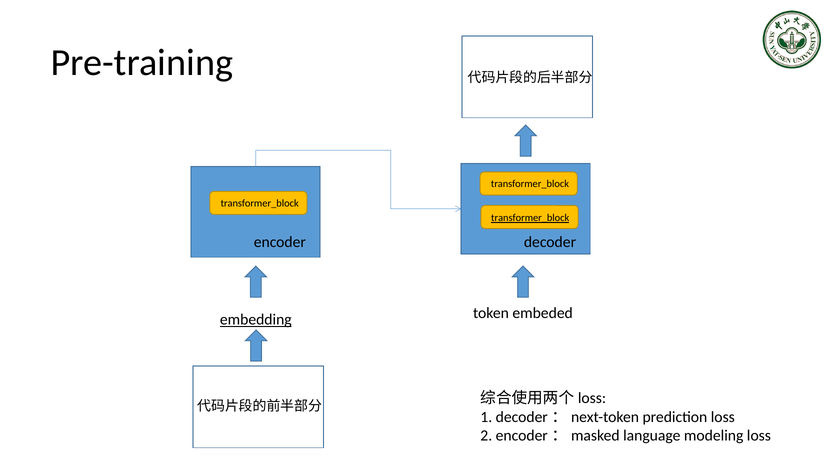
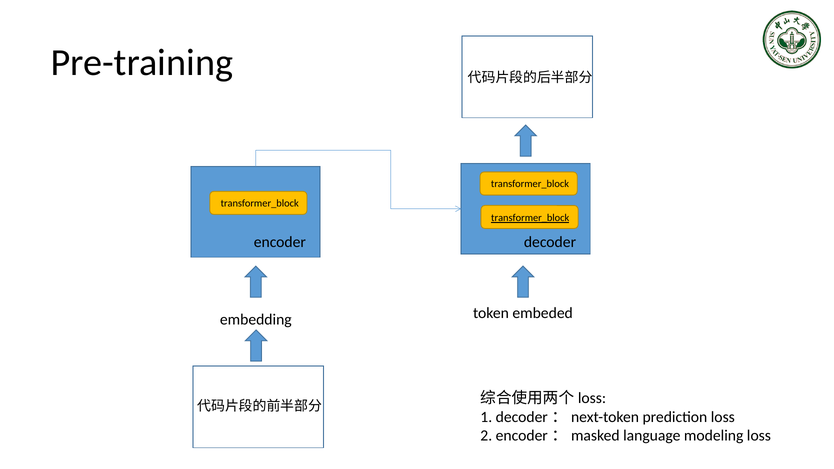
embedding underline: present -> none
